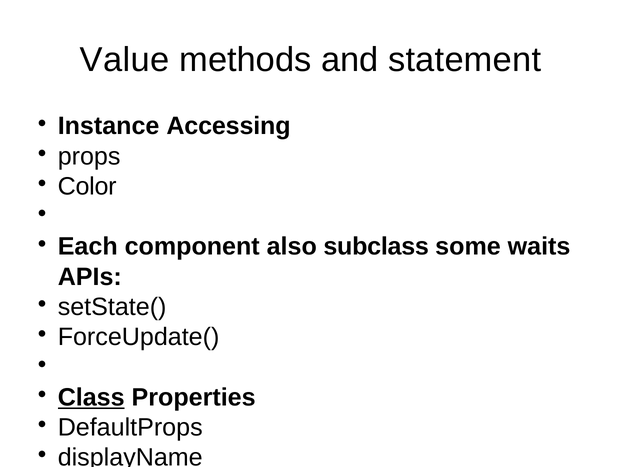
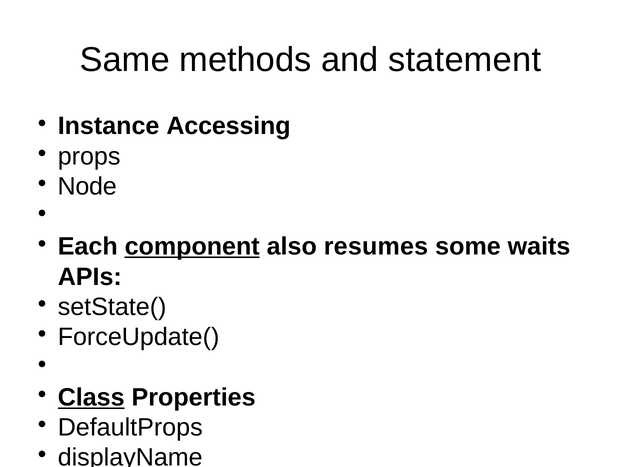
Value: Value -> Same
Color: Color -> Node
component underline: none -> present
subclass: subclass -> resumes
